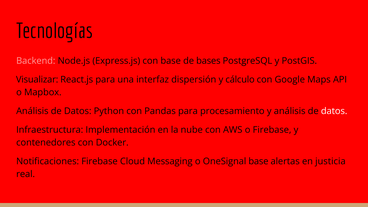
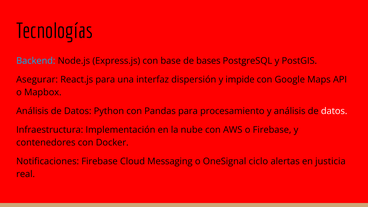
Backend colour: pink -> light blue
Visualizar: Visualizar -> Asegurar
cálculo: cálculo -> impide
OneSignal base: base -> ciclo
